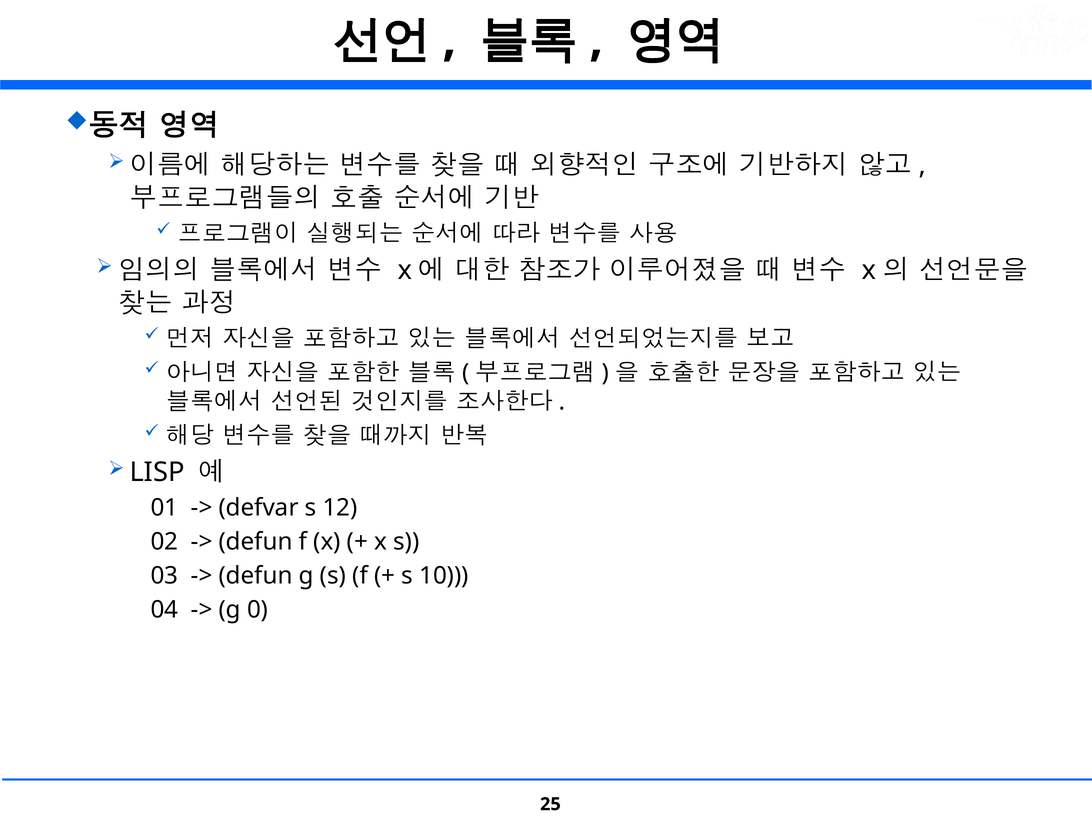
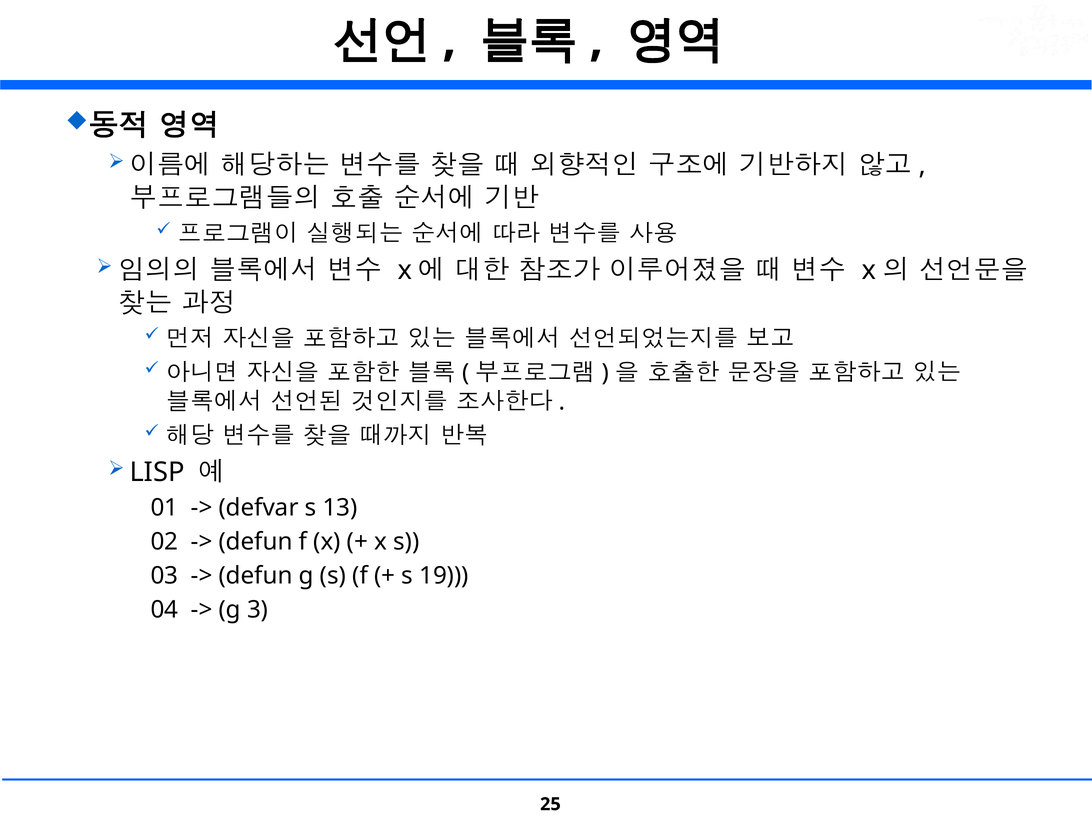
12: 12 -> 13
10: 10 -> 19
0: 0 -> 3
